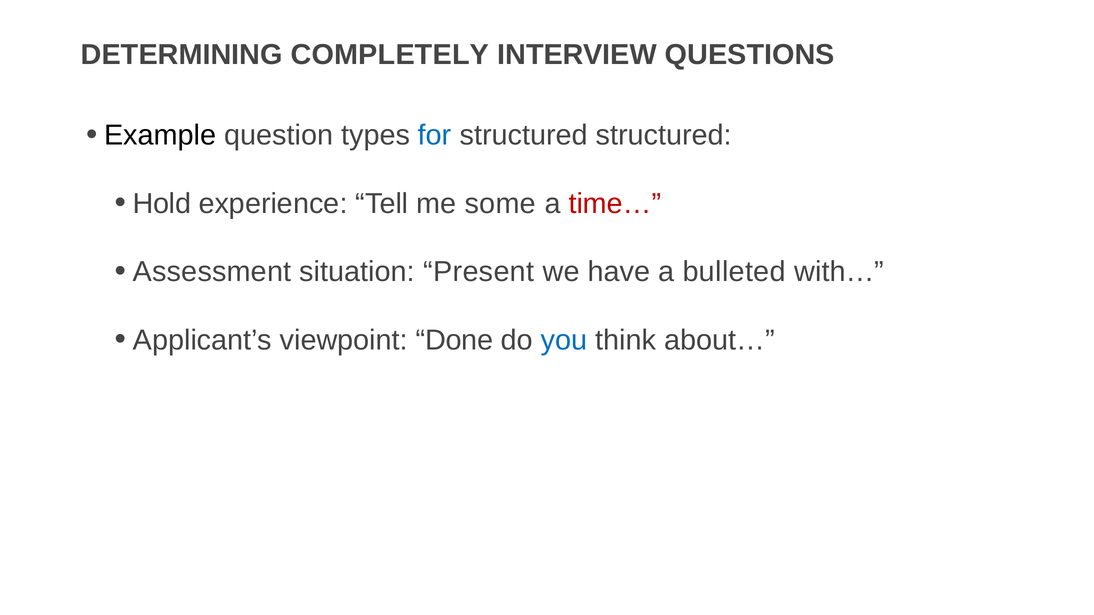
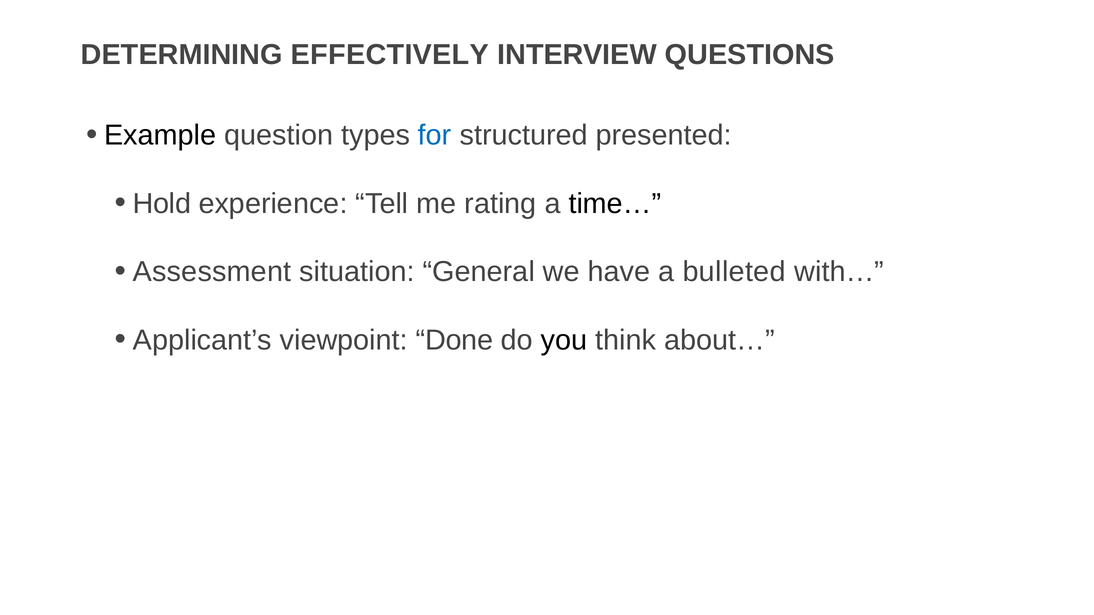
COMPLETELY: COMPLETELY -> EFFECTIVELY
structured structured: structured -> presented
some: some -> rating
time… colour: red -> black
Present: Present -> General
you colour: blue -> black
